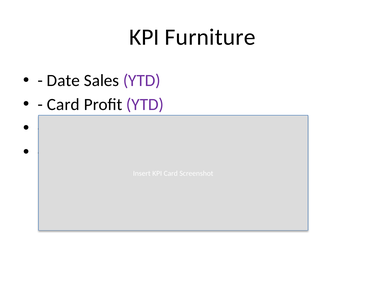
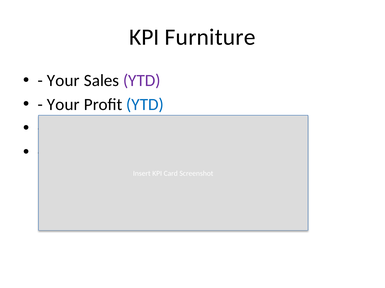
Date at (63, 81): Date -> Your
Card at (63, 105): Card -> Your
YTD at (145, 105) colour: purple -> blue
